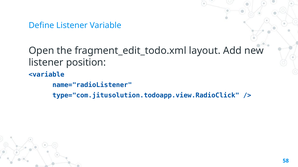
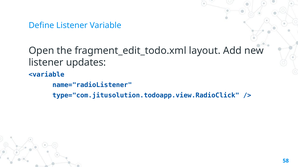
position: position -> updates
